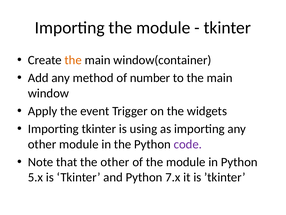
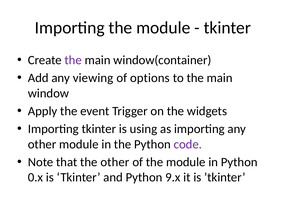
the at (73, 60) colour: orange -> purple
method: method -> viewing
number: number -> options
5.x: 5.x -> 0.x
7.x: 7.x -> 9.x
